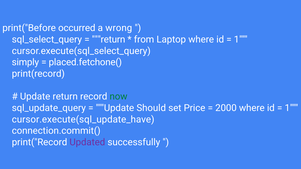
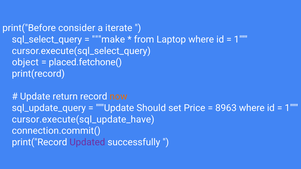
occurred: occurred -> consider
wrong: wrong -> iterate
return at (109, 40): return -> make
simply: simply -> object
now colour: green -> orange
2000: 2000 -> 8963
